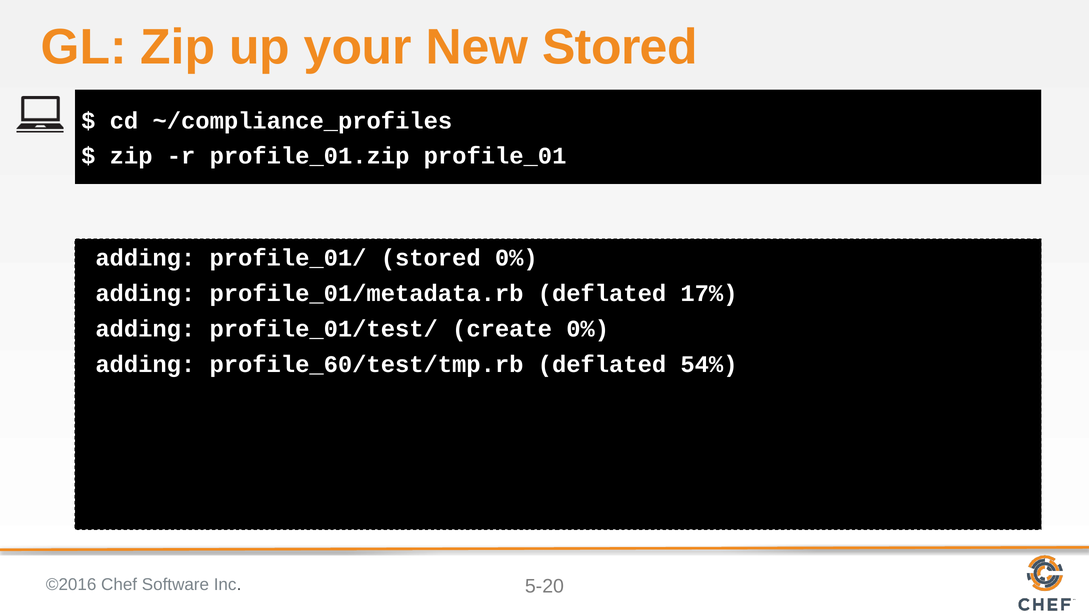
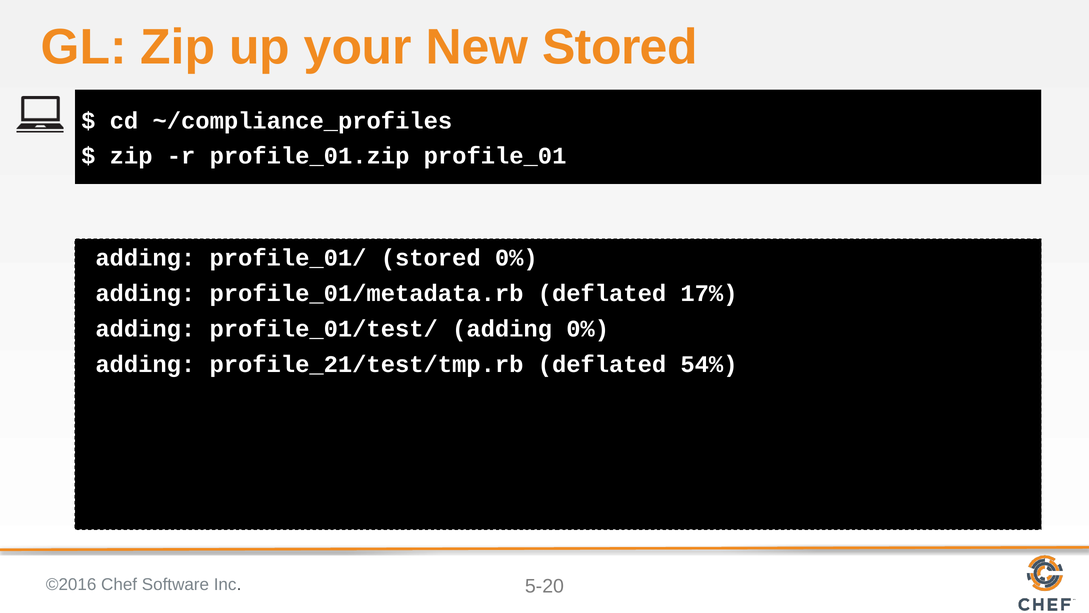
profile_01/test/ create: create -> adding
profile_60/test/tmp.rb: profile_60/test/tmp.rb -> profile_21/test/tmp.rb
